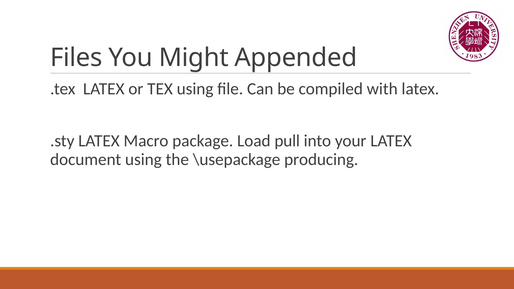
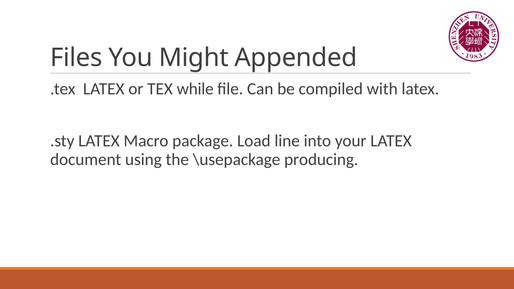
TEX using: using -> while
pull: pull -> line
